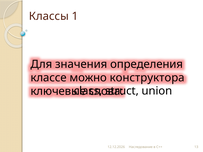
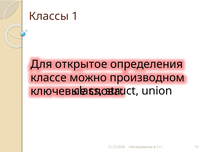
значения: значения -> открытое
конструктора: конструктора -> производном
